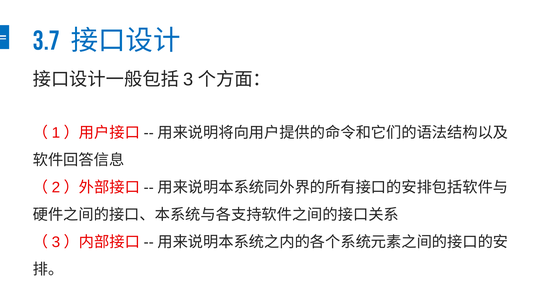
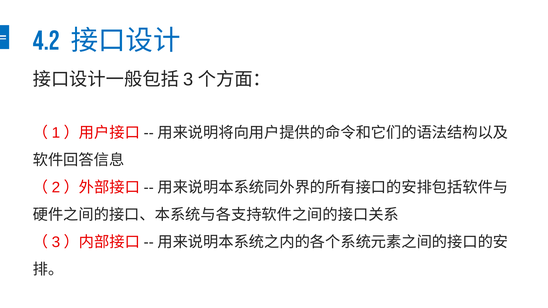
3.7: 3.7 -> 4.2
